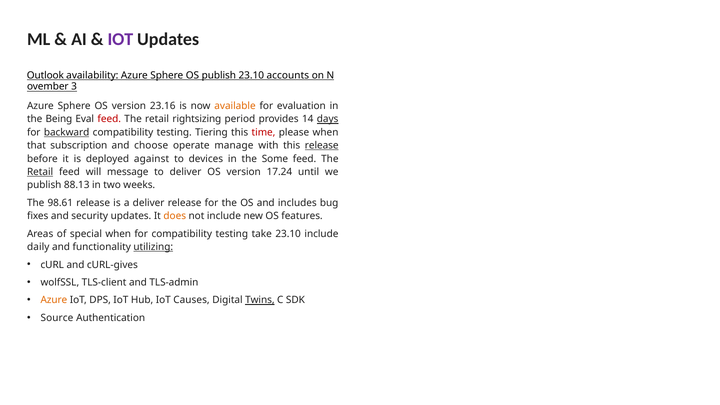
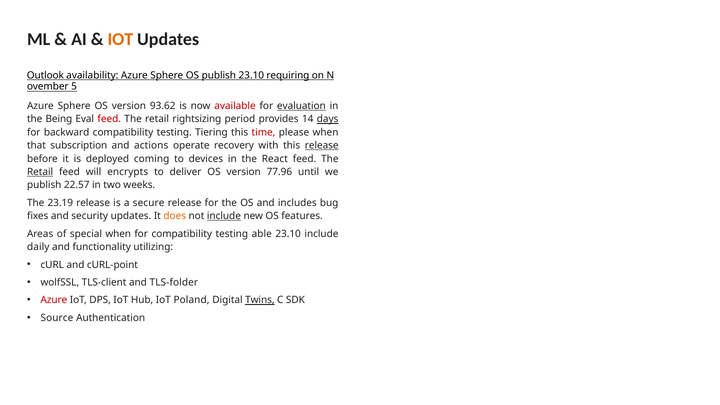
IOT at (120, 39) colour: purple -> orange
accounts: accounts -> requiring
3: 3 -> 5
23.16: 23.16 -> 93.62
available colour: orange -> red
evaluation underline: none -> present
backward underline: present -> none
choose: choose -> actions
manage: manage -> recovery
against: against -> coming
Some: Some -> React
message: message -> encrypts
17.24: 17.24 -> 77.96
88.13: 88.13 -> 22.57
98.61: 98.61 -> 23.19
a deliver: deliver -> secure
include at (224, 216) underline: none -> present
take: take -> able
utilizing underline: present -> none
cURL-gives: cURL-gives -> cURL-point
TLS-admin: TLS-admin -> TLS-folder
Azure at (54, 300) colour: orange -> red
Causes: Causes -> Poland
